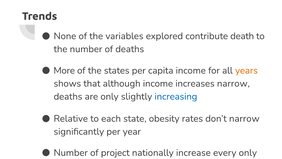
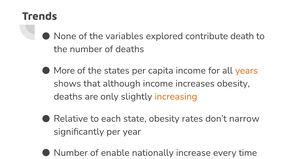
increases narrow: narrow -> obesity
increasing colour: blue -> orange
project: project -> enable
every only: only -> time
